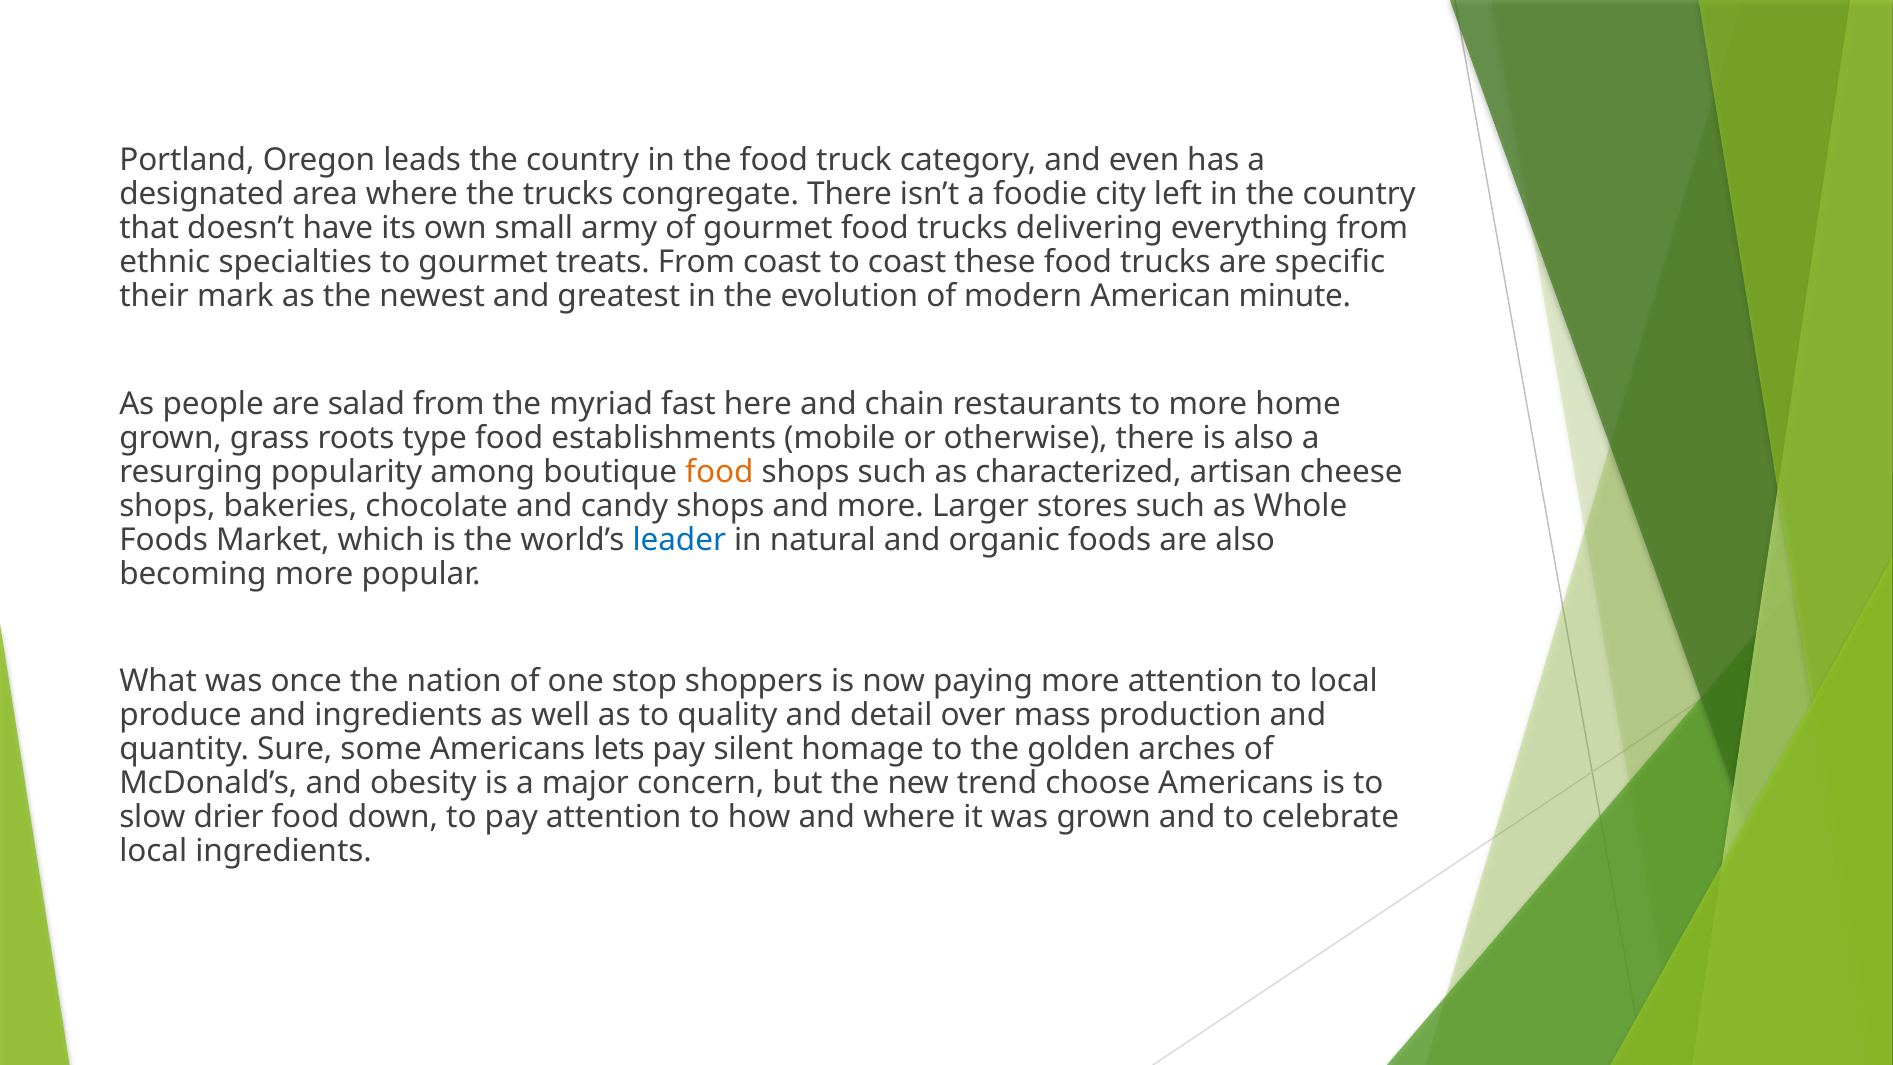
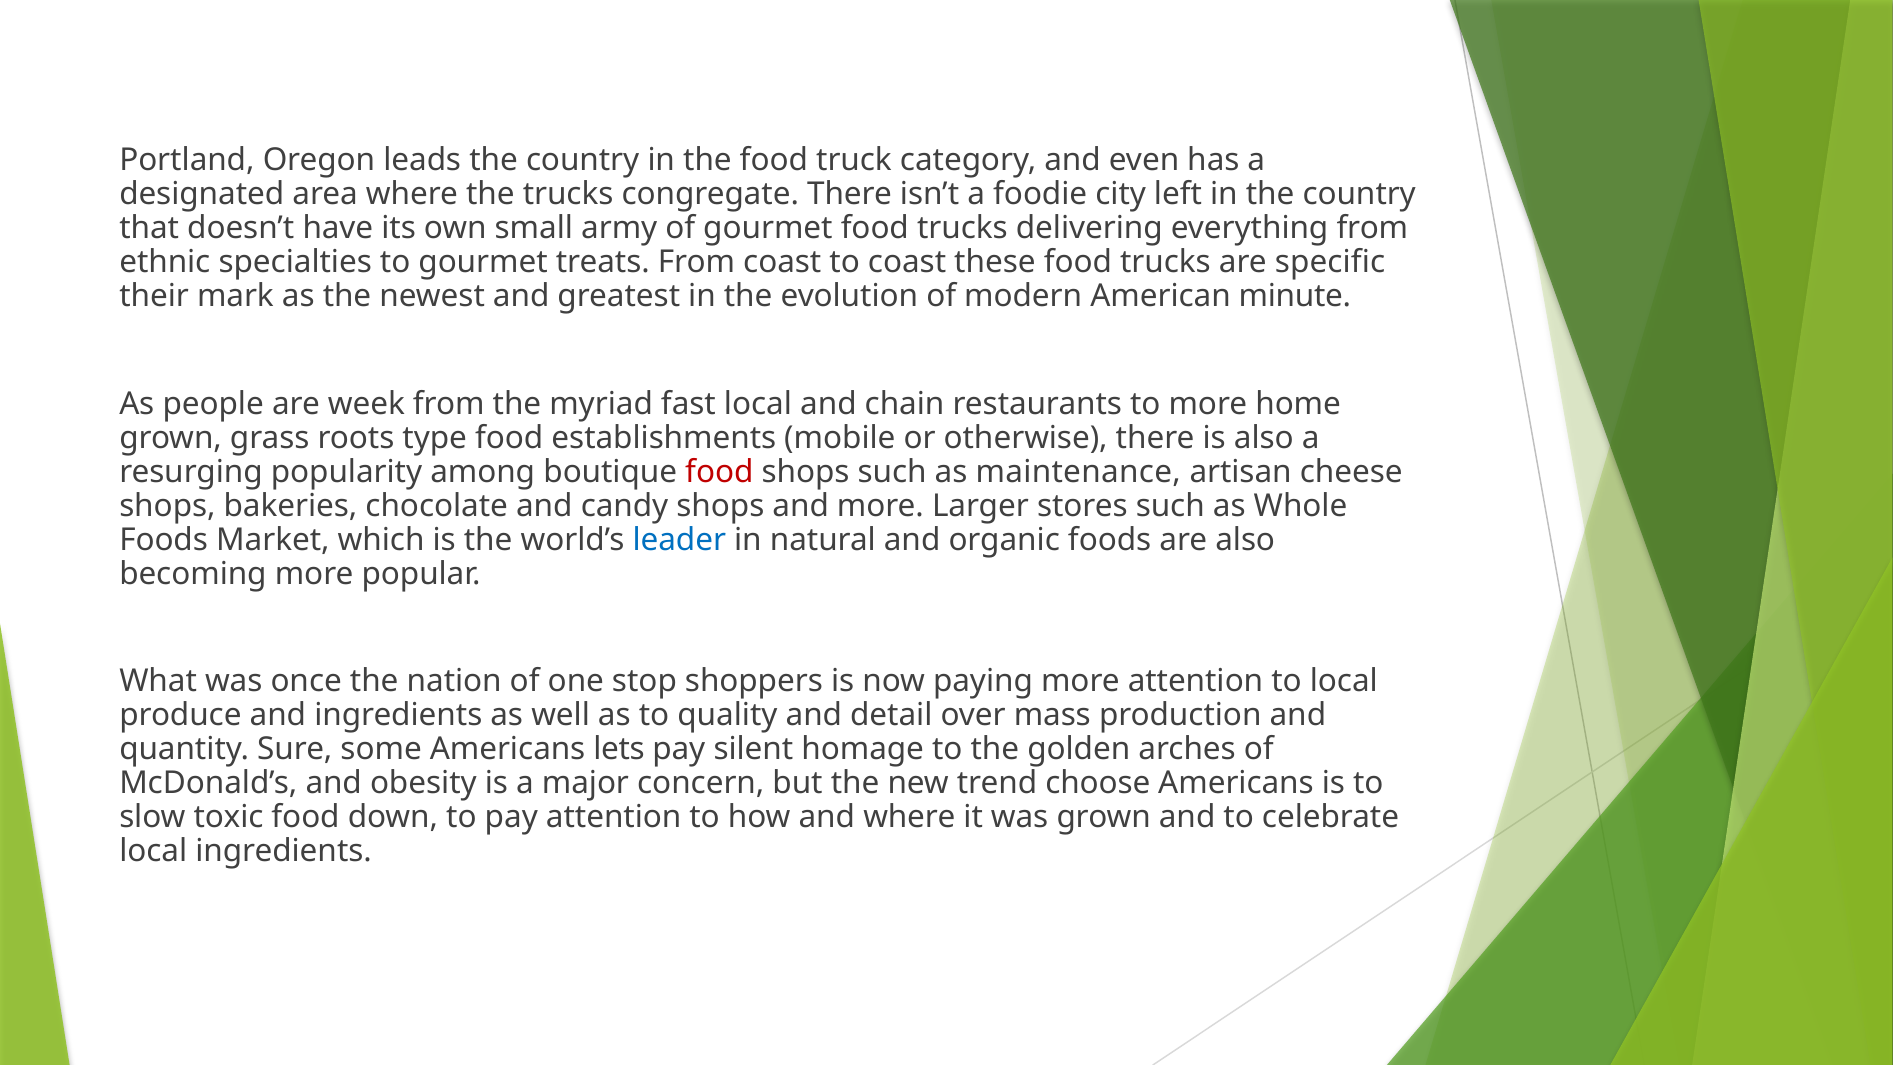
salad: salad -> week
fast here: here -> local
food at (719, 472) colour: orange -> red
characterized: characterized -> maintenance
drier: drier -> toxic
